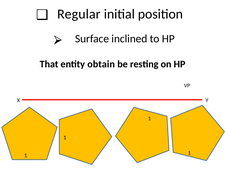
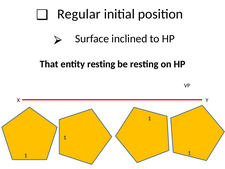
entity obtain: obtain -> resting
